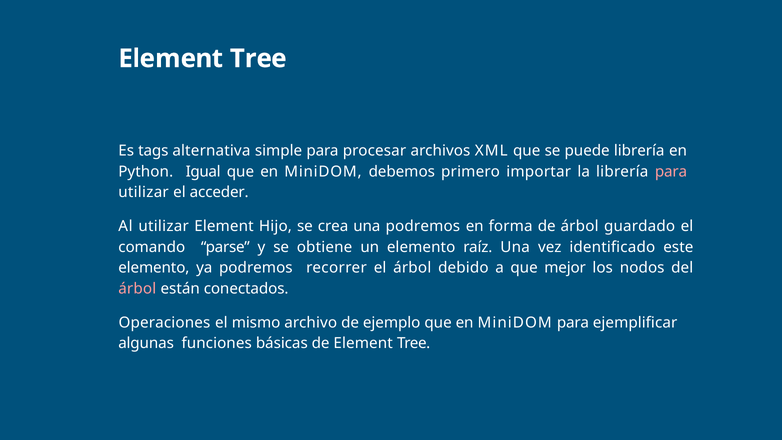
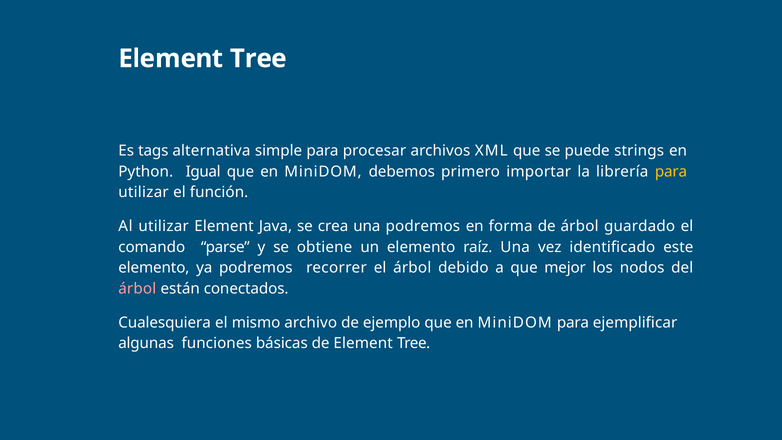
puede librería: librería -> strings
para at (671, 172) colour: pink -> yellow
acceder: acceder -> función
Hijo: Hijo -> Java
Operaciones: Operaciones -> Cualesquiera
